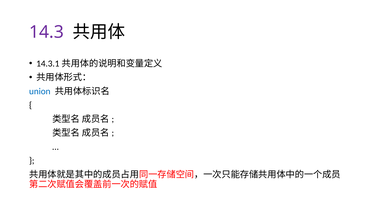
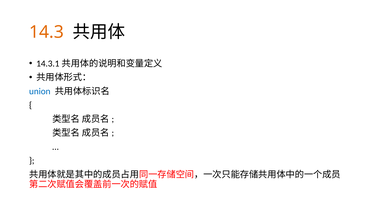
14.3 colour: purple -> orange
